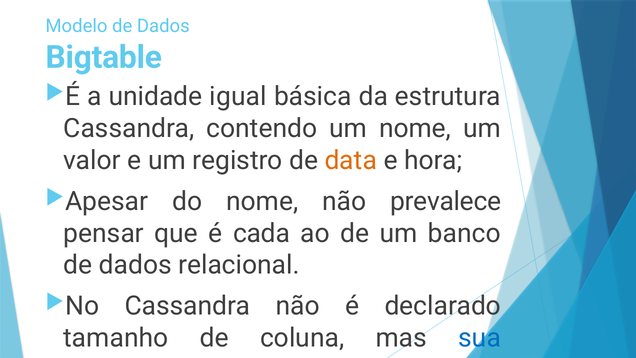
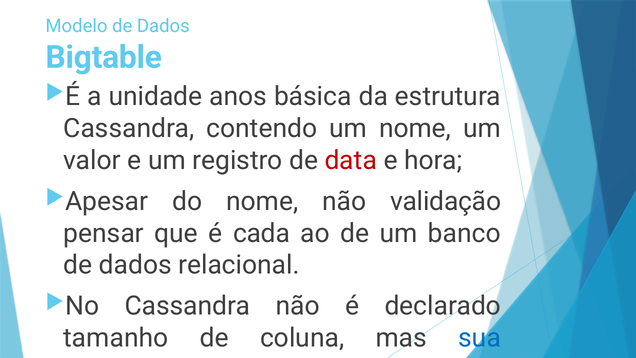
igual: igual -> anos
data colour: orange -> red
não prevalece: prevalece -> validação
